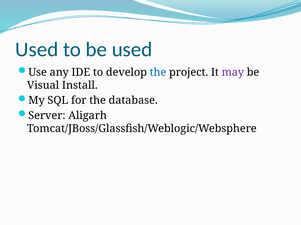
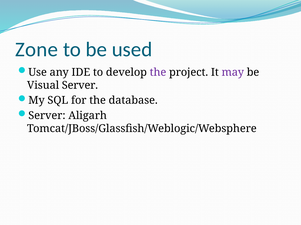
Used at (37, 50): Used -> Zone
the at (158, 72) colour: blue -> purple
Visual Install: Install -> Server
